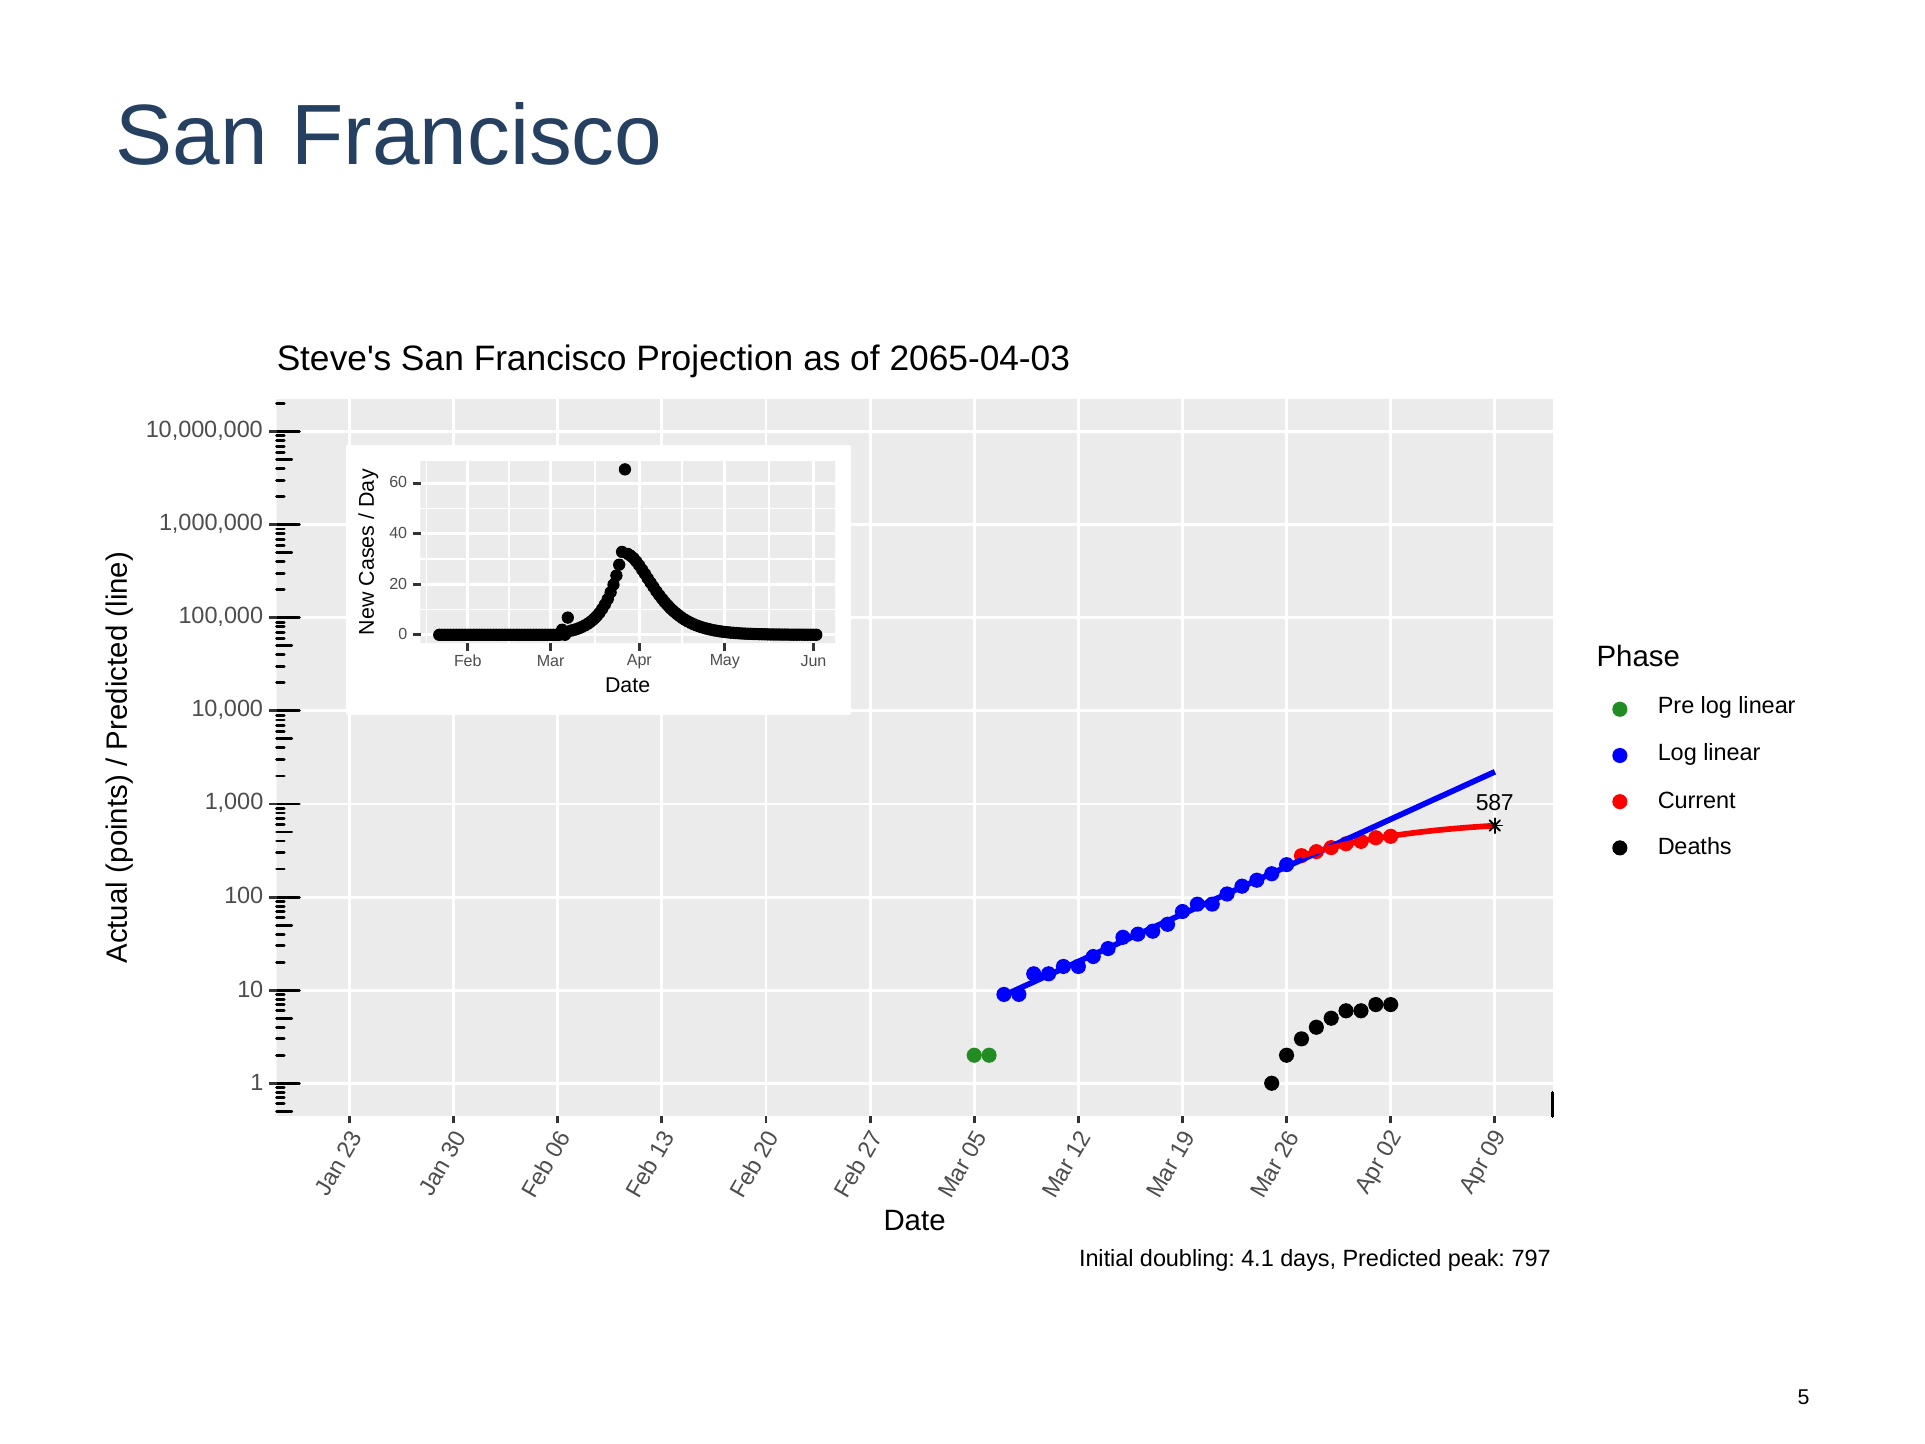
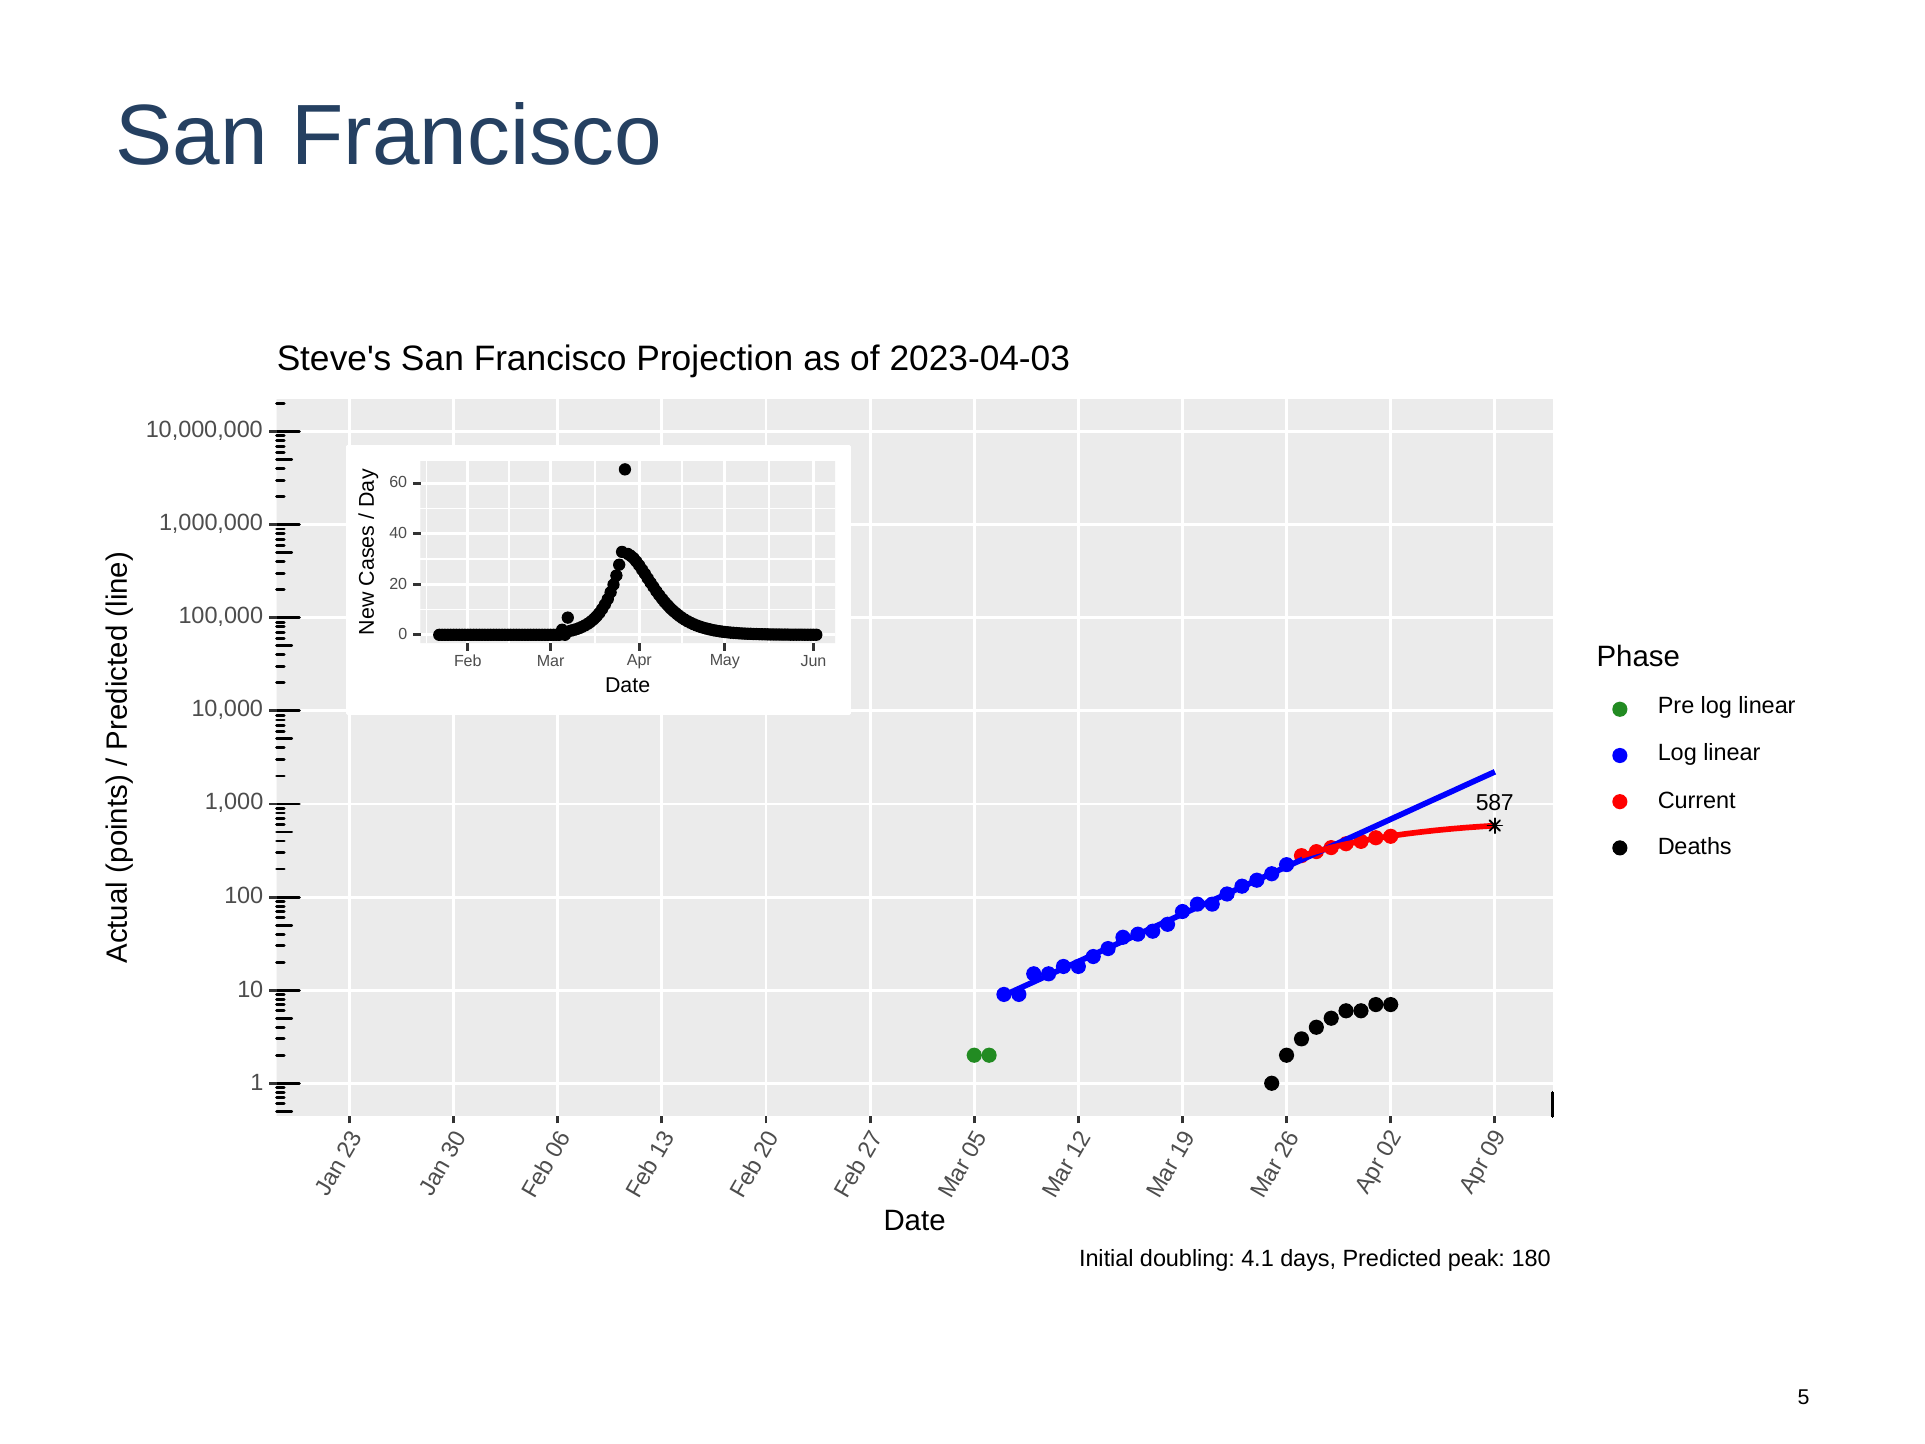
2065-04-03: 2065-04-03 -> 2023-04-03
797: 797 -> 180
